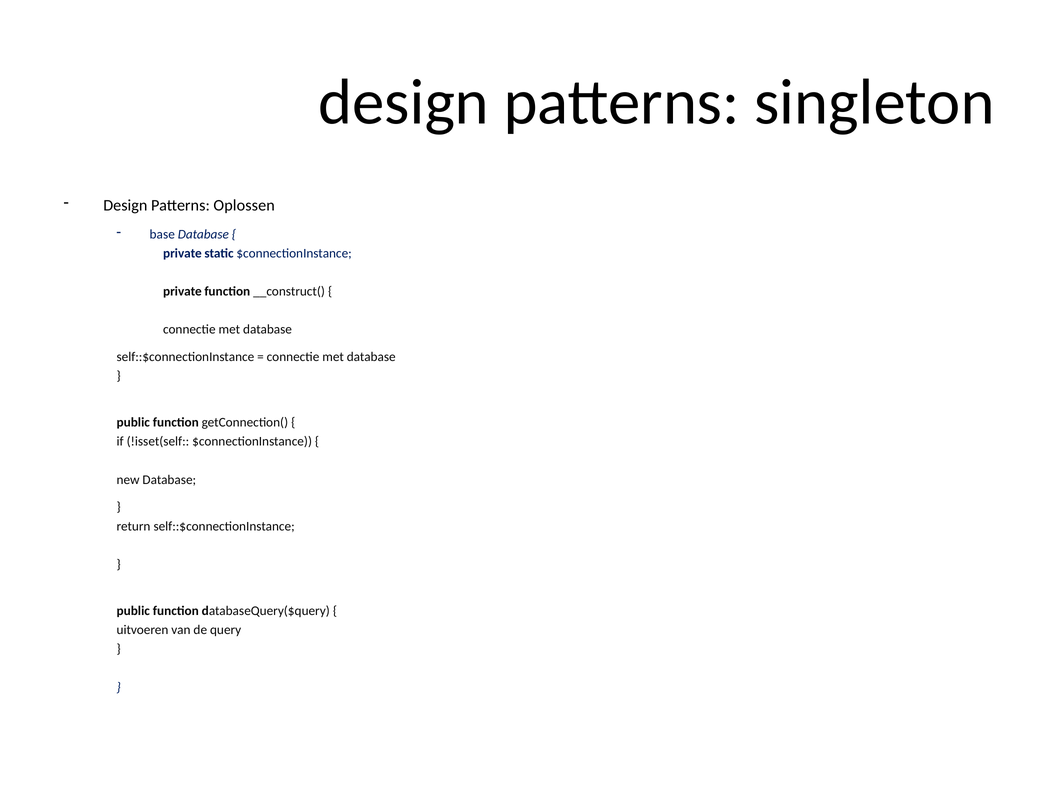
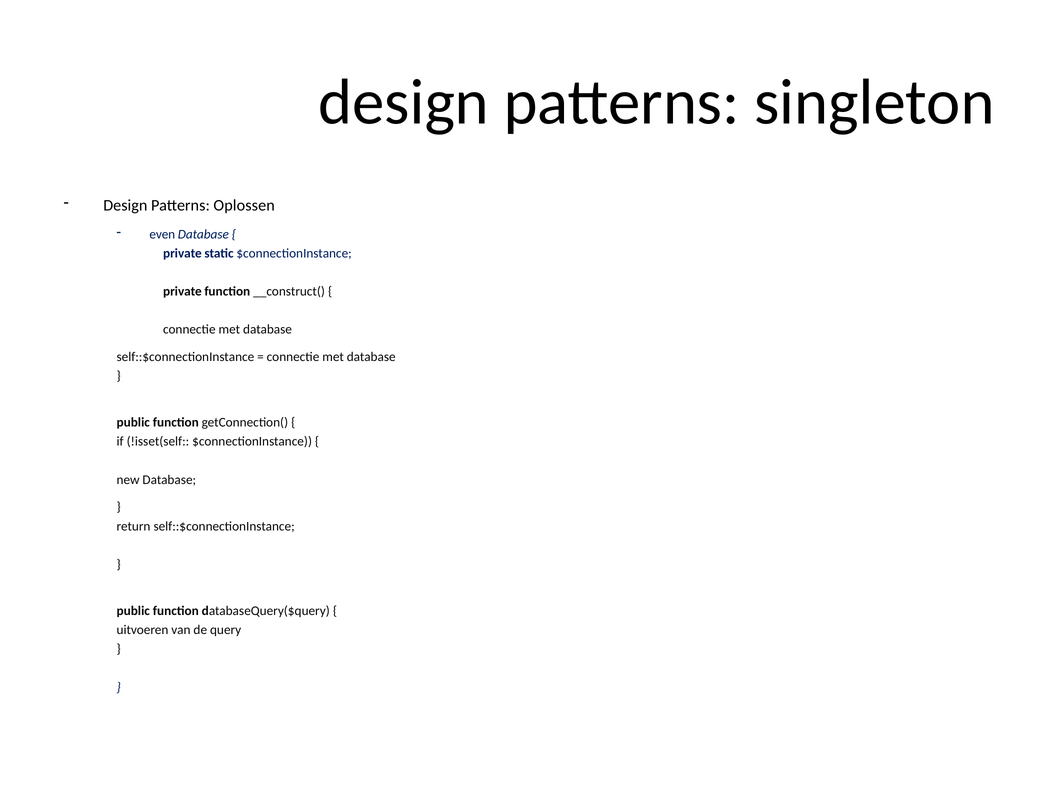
base: base -> even
